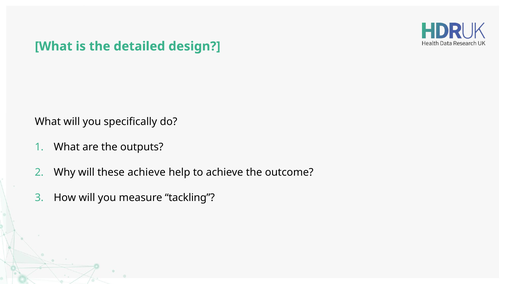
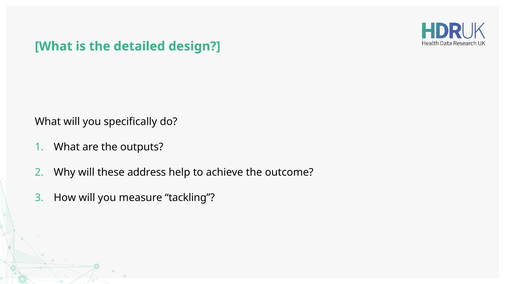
these achieve: achieve -> address
